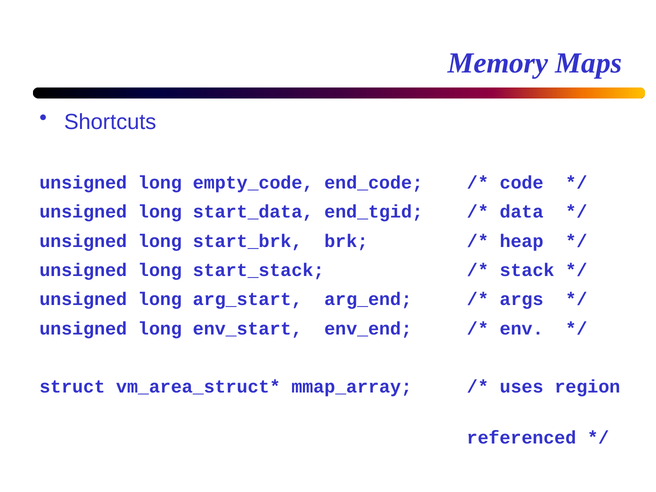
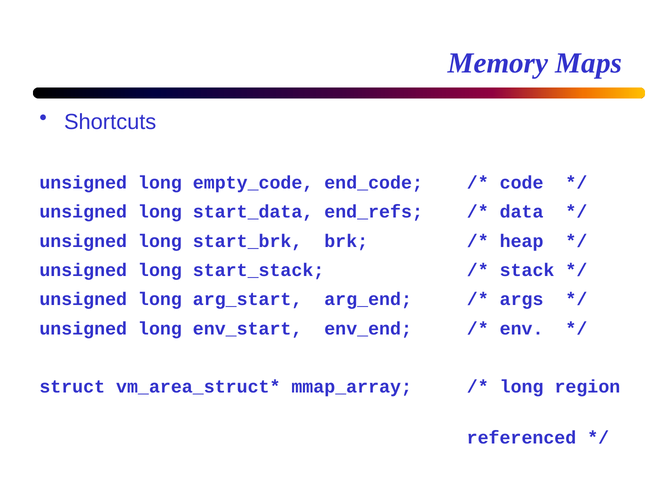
end_tgid: end_tgid -> end_refs
uses at (522, 387): uses -> long
